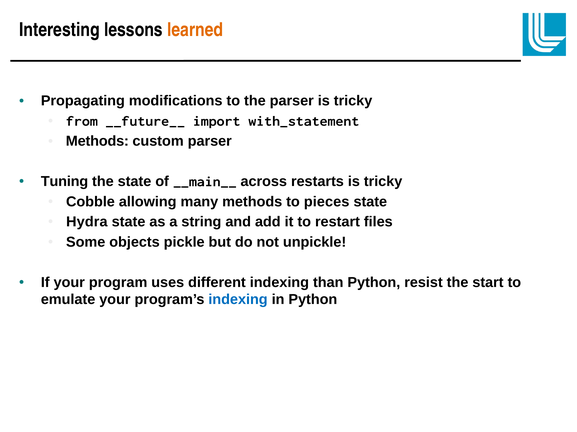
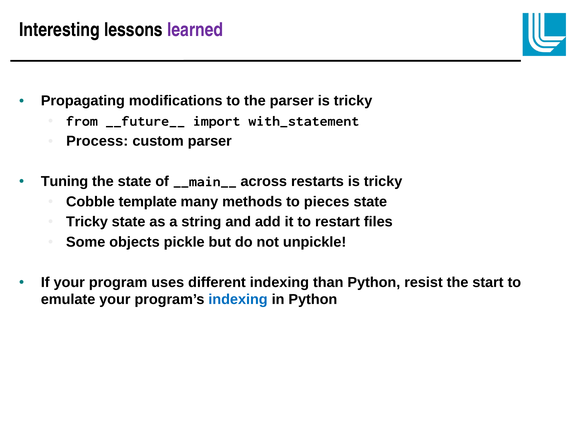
learned colour: orange -> purple
Methods at (97, 141): Methods -> Process
allowing: allowing -> template
Hydra at (87, 222): Hydra -> Tricky
